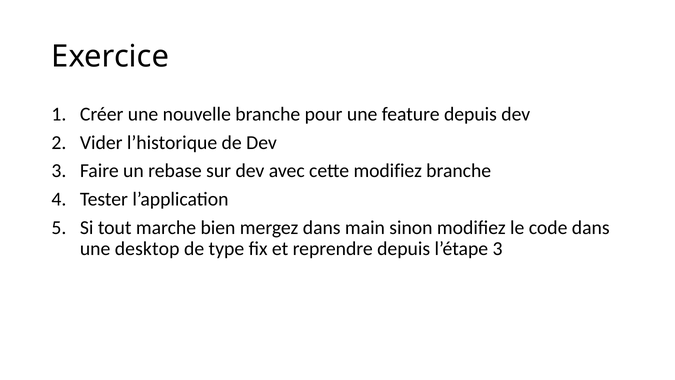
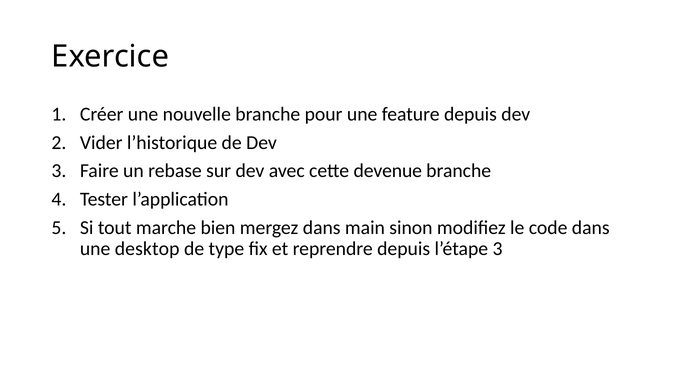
cette modifiez: modifiez -> devenue
